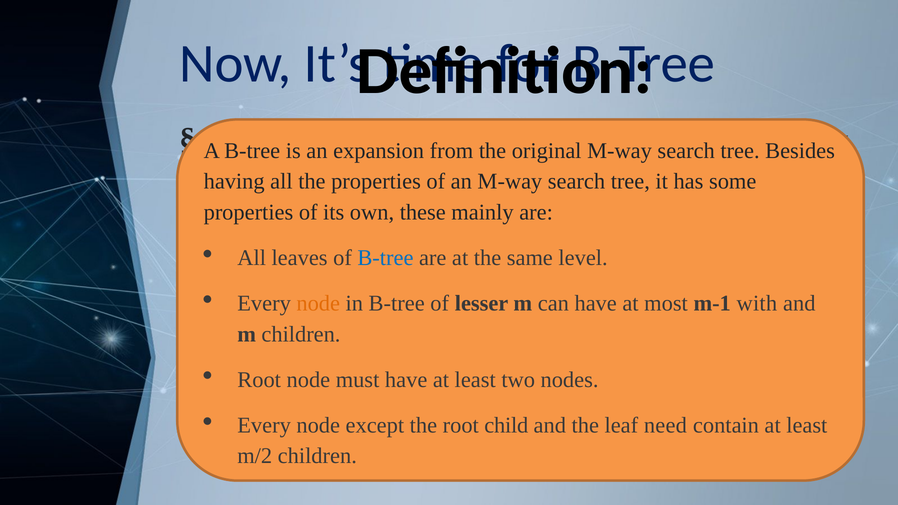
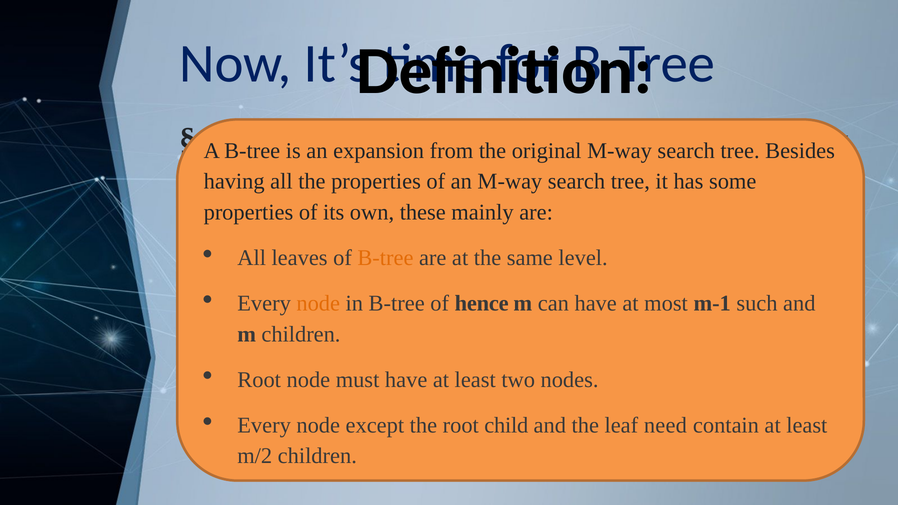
B-tree at (385, 258) colour: blue -> orange
lesser: lesser -> hence
with: with -> such
